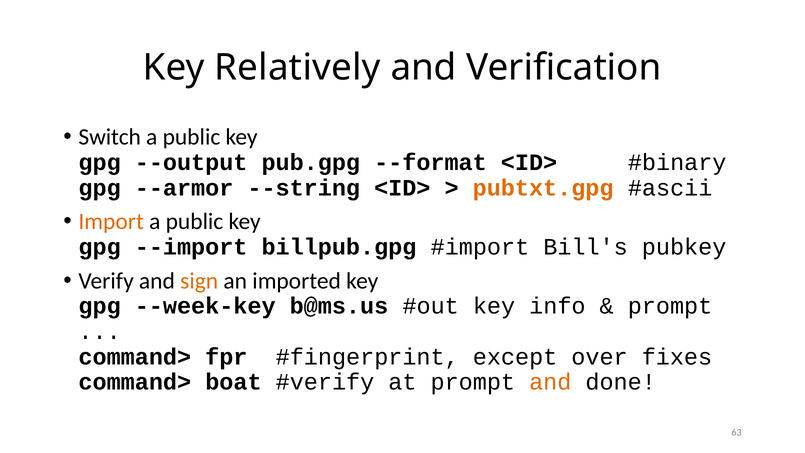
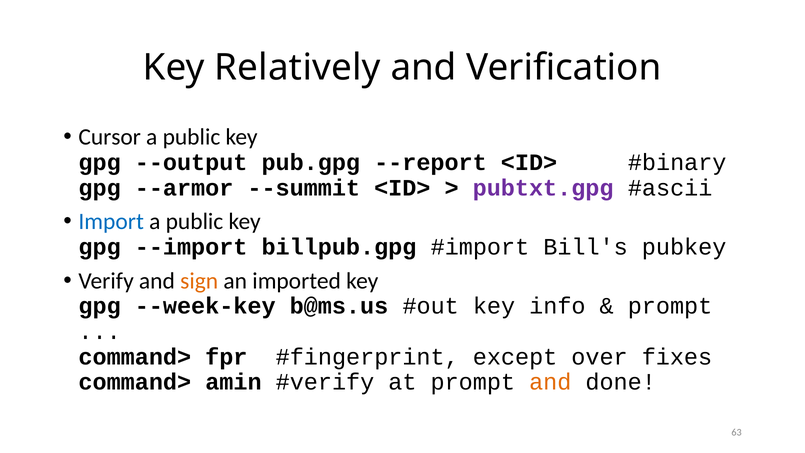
Switch: Switch -> Cursor
--format: --format -> --report
--string: --string -> --summit
pubtxt.gpg colour: orange -> purple
Import colour: orange -> blue
boat: boat -> amin
